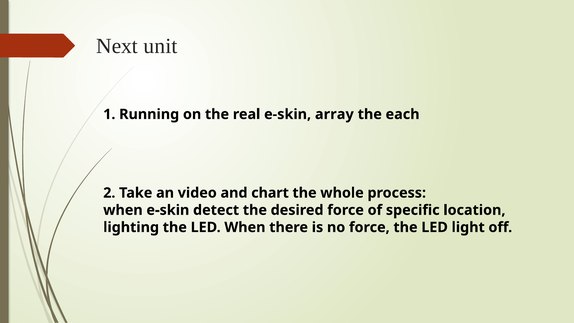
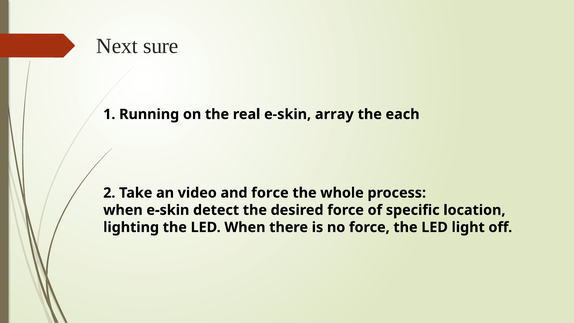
unit: unit -> sure
and chart: chart -> force
